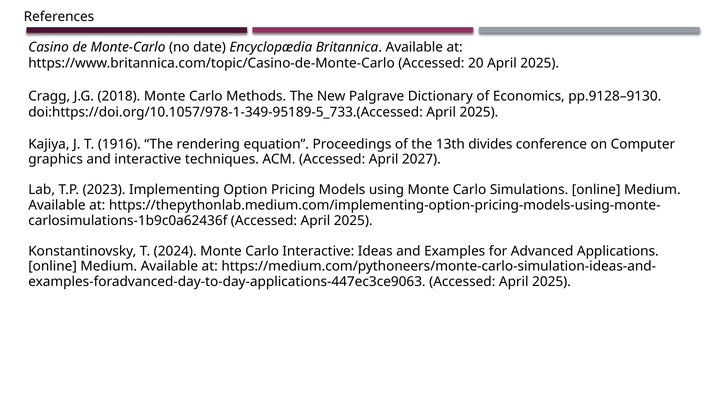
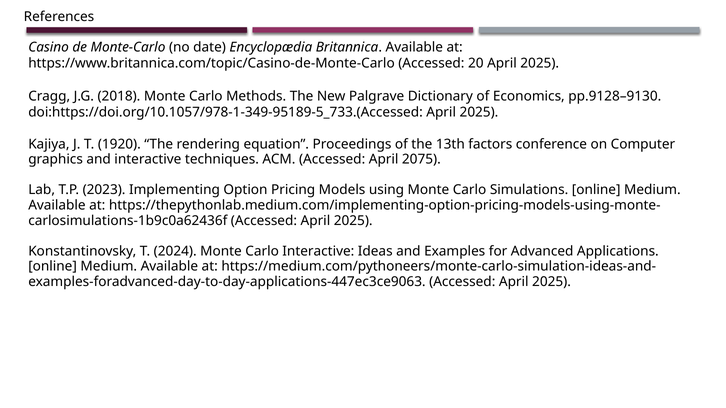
1916: 1916 -> 1920
divides: divides -> factors
2027: 2027 -> 2075
